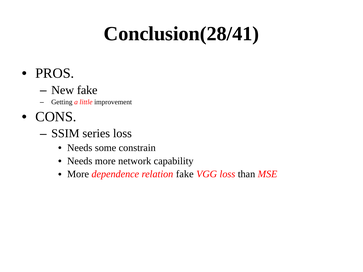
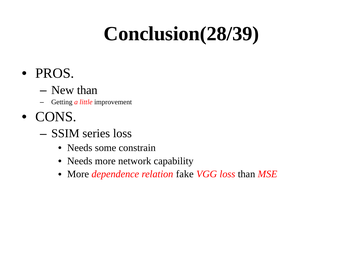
Conclusion(28/41: Conclusion(28/41 -> Conclusion(28/39
New fake: fake -> than
